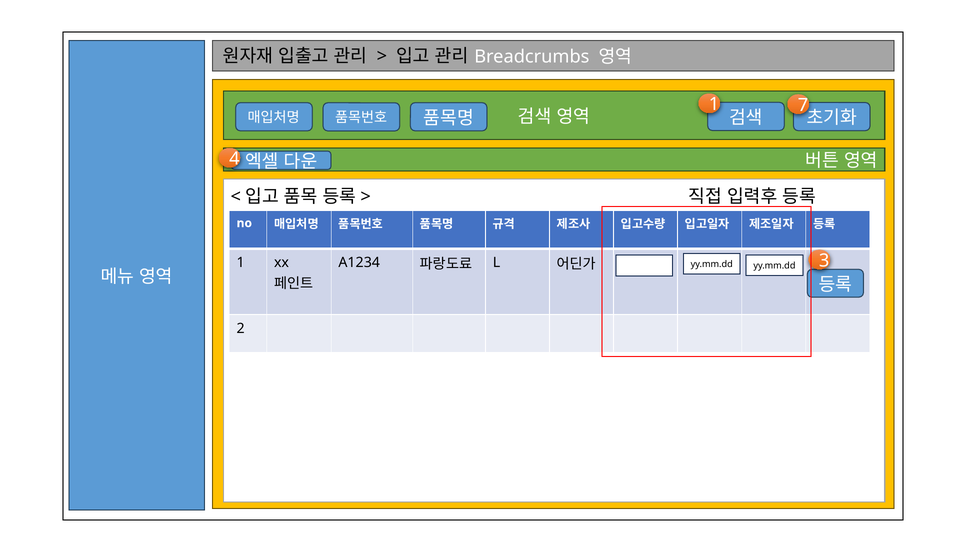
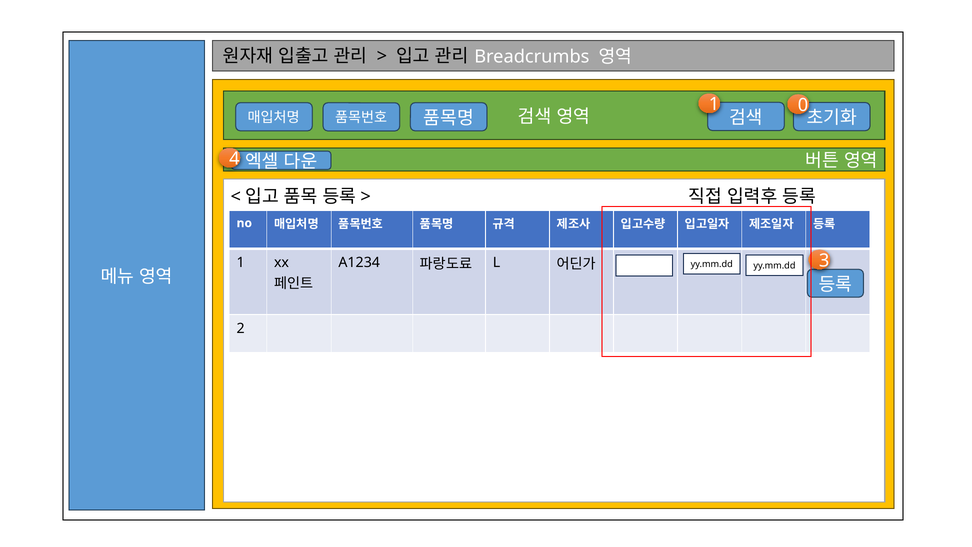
7: 7 -> 0
